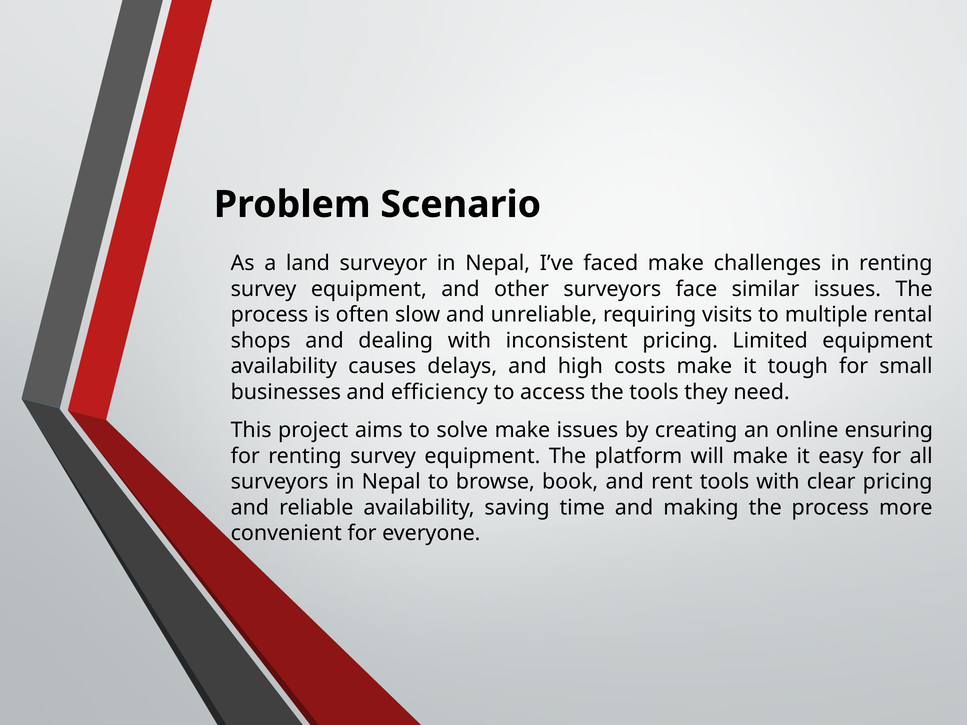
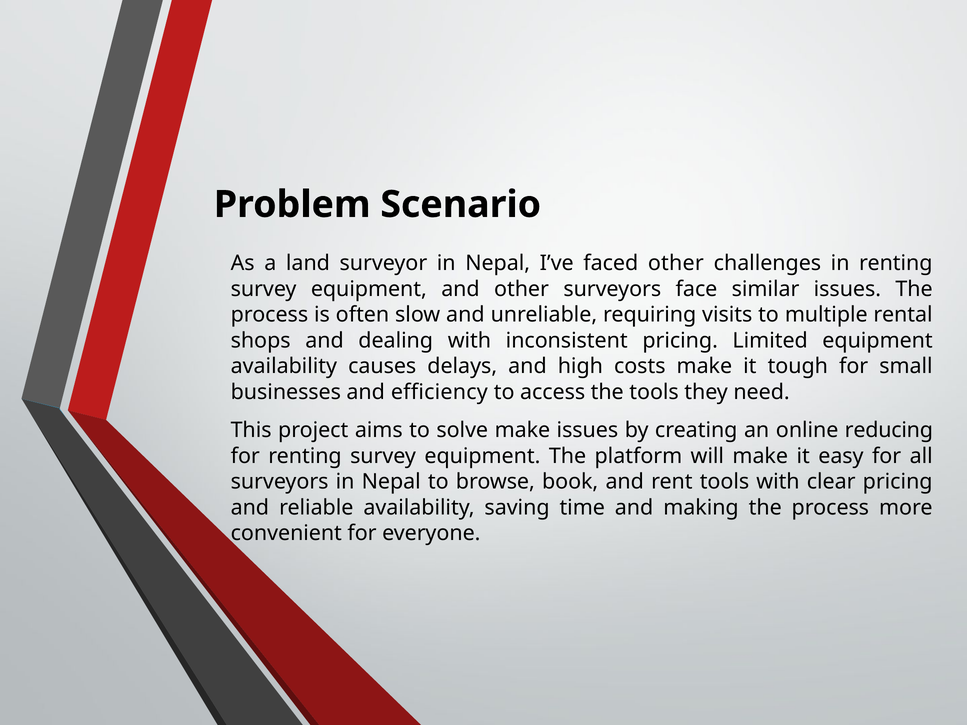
faced make: make -> other
ensuring: ensuring -> reducing
